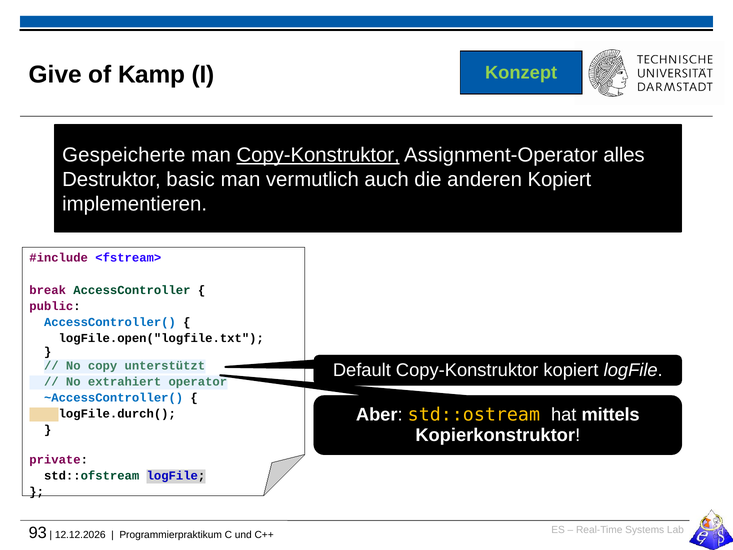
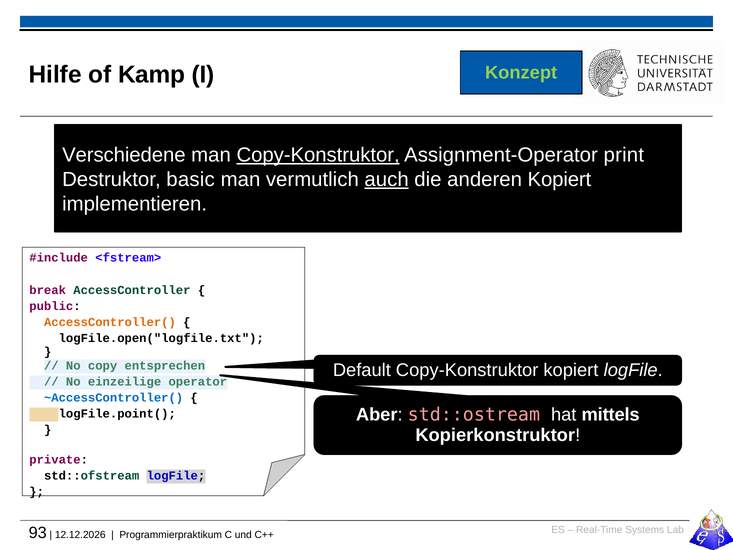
Give: Give -> Hilfe
Gespeicherte: Gespeicherte -> Verschiedene
alles: alles -> print
auch underline: none -> present
AccessController( colour: blue -> orange
unterstützt: unterstützt -> entsprechen
extrahiert: extrahiert -> einzeilige
std::ostream colour: yellow -> pink
logFile.durch(: logFile.durch( -> logFile.point(
